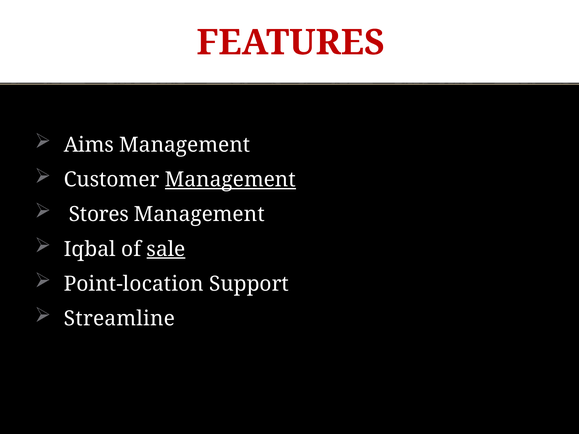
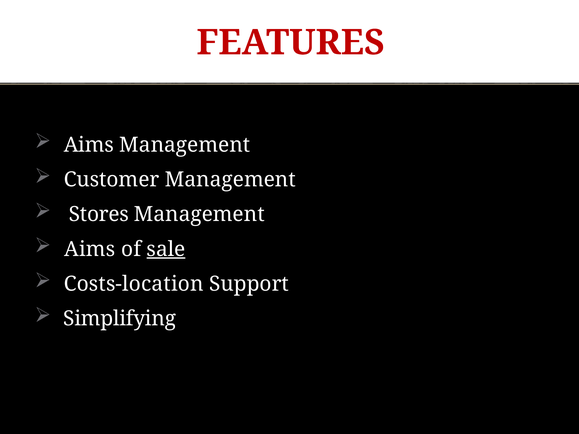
Management at (230, 180) underline: present -> none
Iqbal at (90, 249): Iqbal -> Aims
Point-location: Point-location -> Costs-location
Streamline: Streamline -> Simplifying
